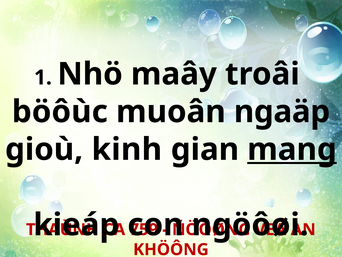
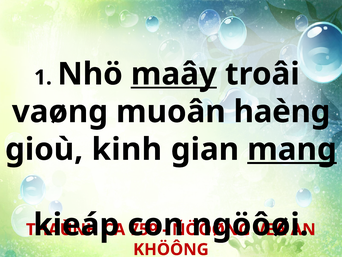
maây underline: none -> present
böôùc: böôùc -> vaøng
ngaäp: ngaäp -> haèng
